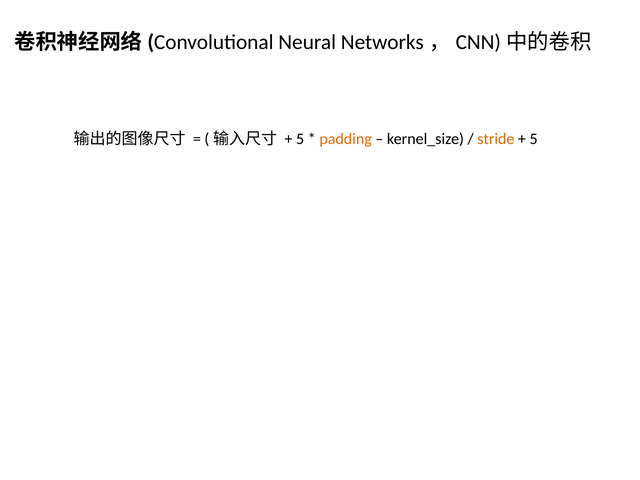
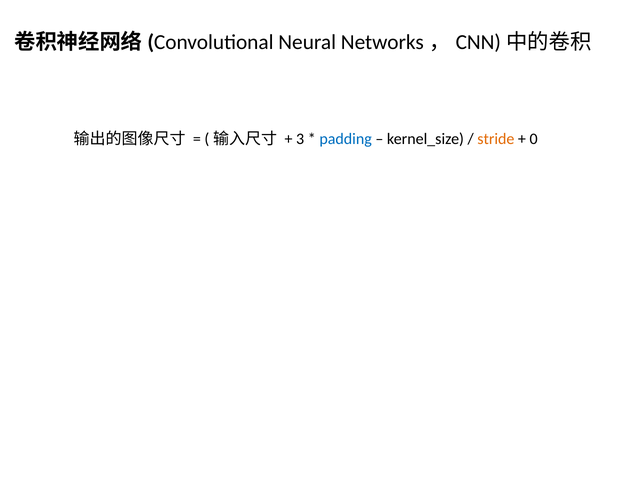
5 at (300, 139): 5 -> 3
padding colour: orange -> blue
5 at (534, 139): 5 -> 0
